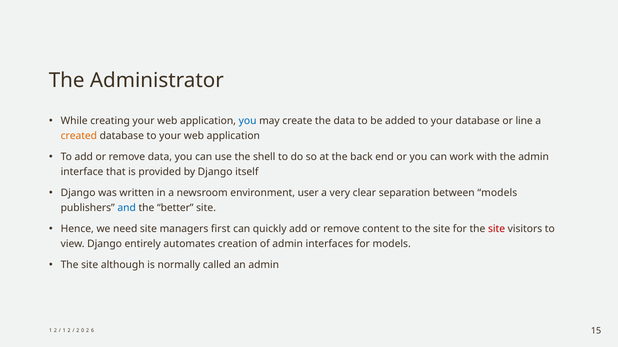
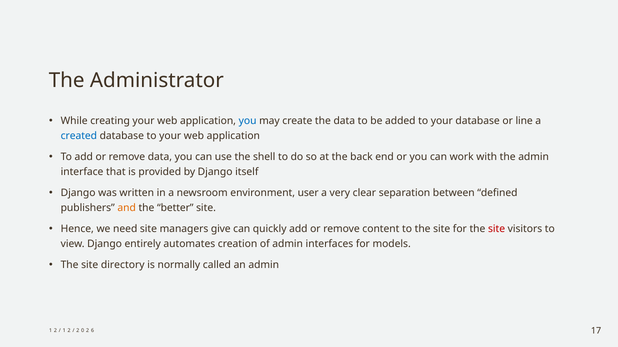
created colour: orange -> blue
between models: models -> defined
and colour: blue -> orange
first: first -> give
although: although -> directory
15: 15 -> 17
